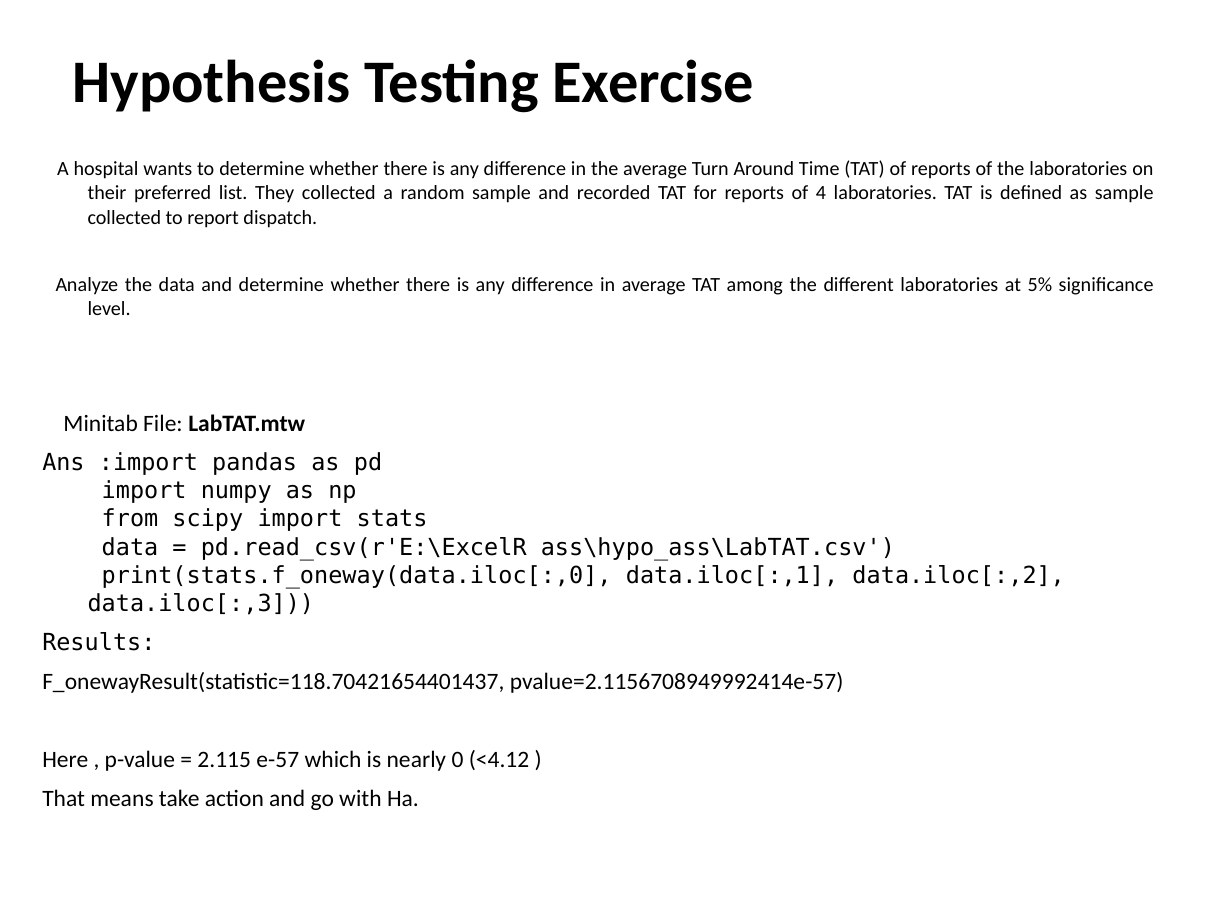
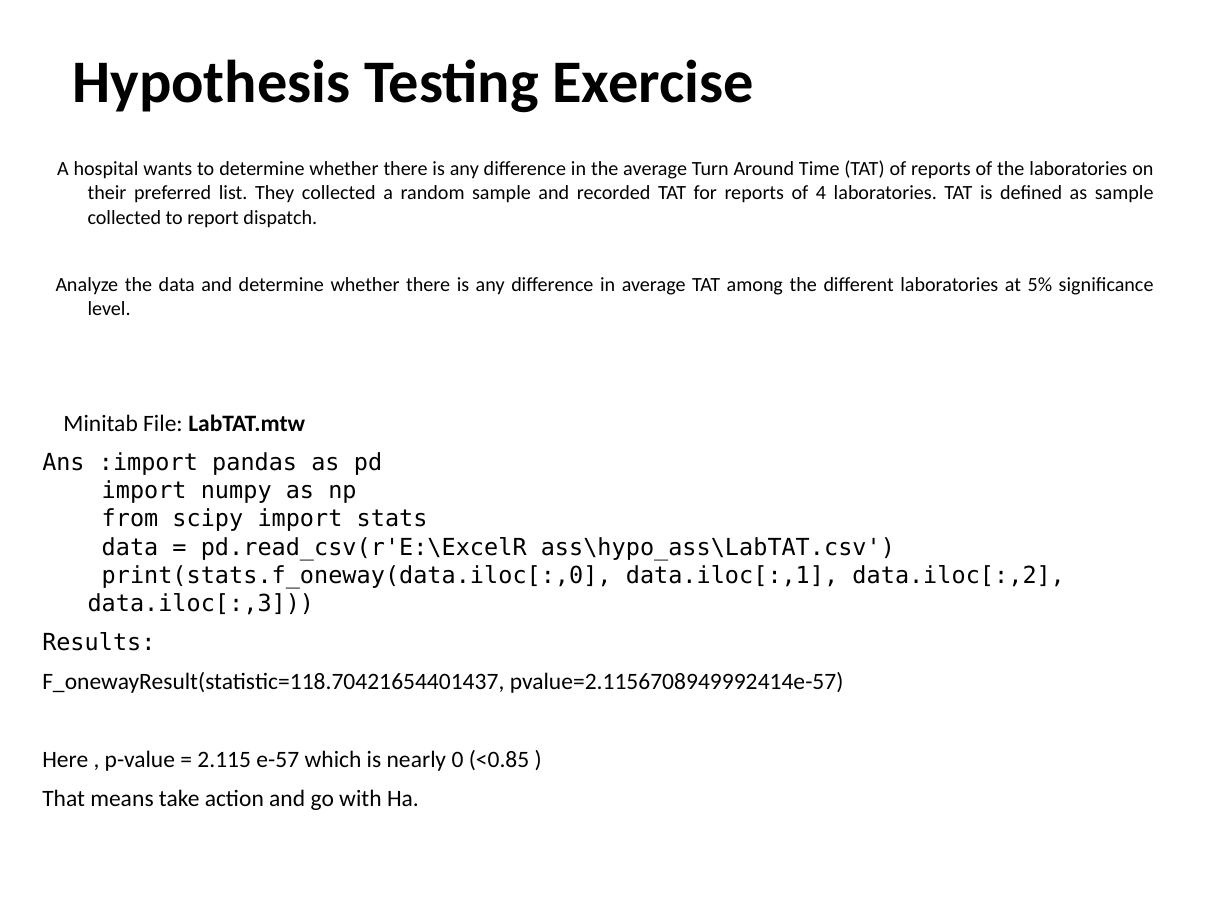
<4.12: <4.12 -> <0.85
